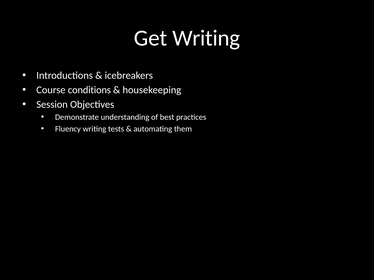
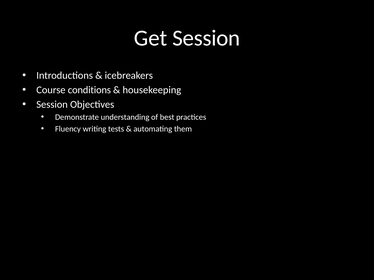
Get Writing: Writing -> Session
